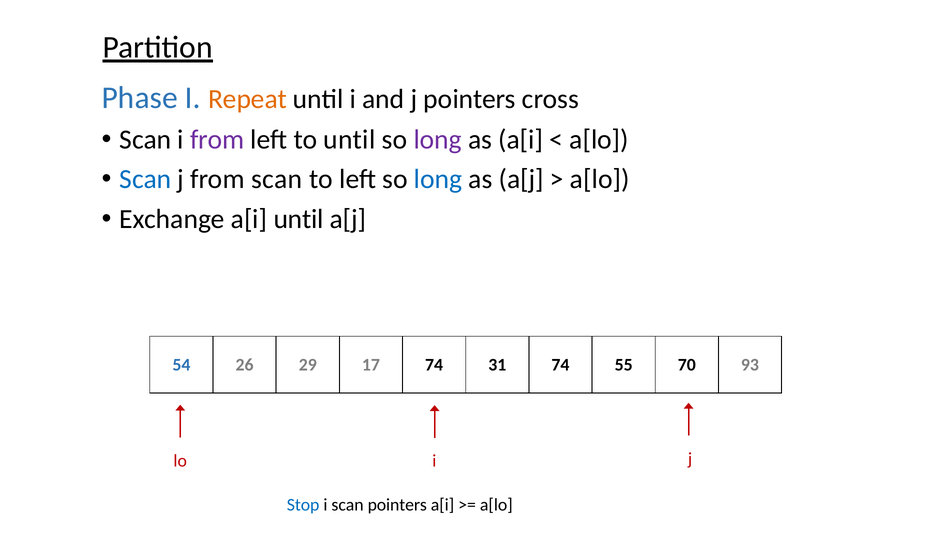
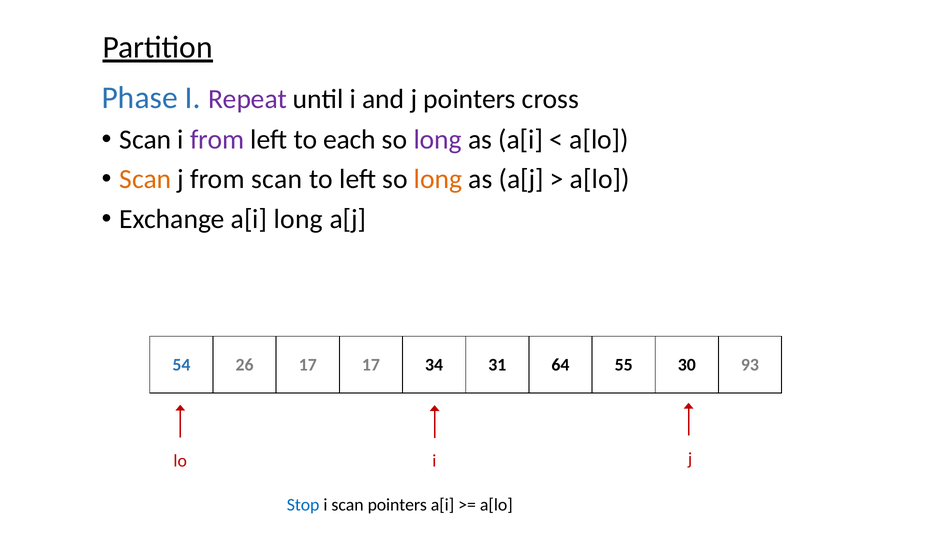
Repeat colour: orange -> purple
to until: until -> each
Scan at (145, 179) colour: blue -> orange
long at (438, 179) colour: blue -> orange
a[i until: until -> long
26 29: 29 -> 17
17 74: 74 -> 34
31 74: 74 -> 64
70: 70 -> 30
